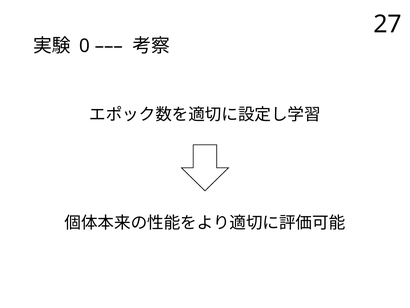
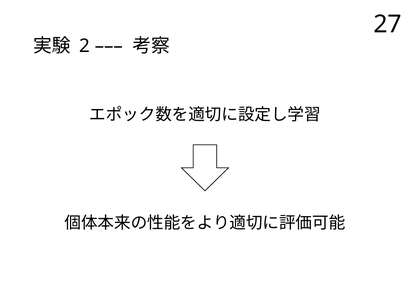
0: 0 -> 2
